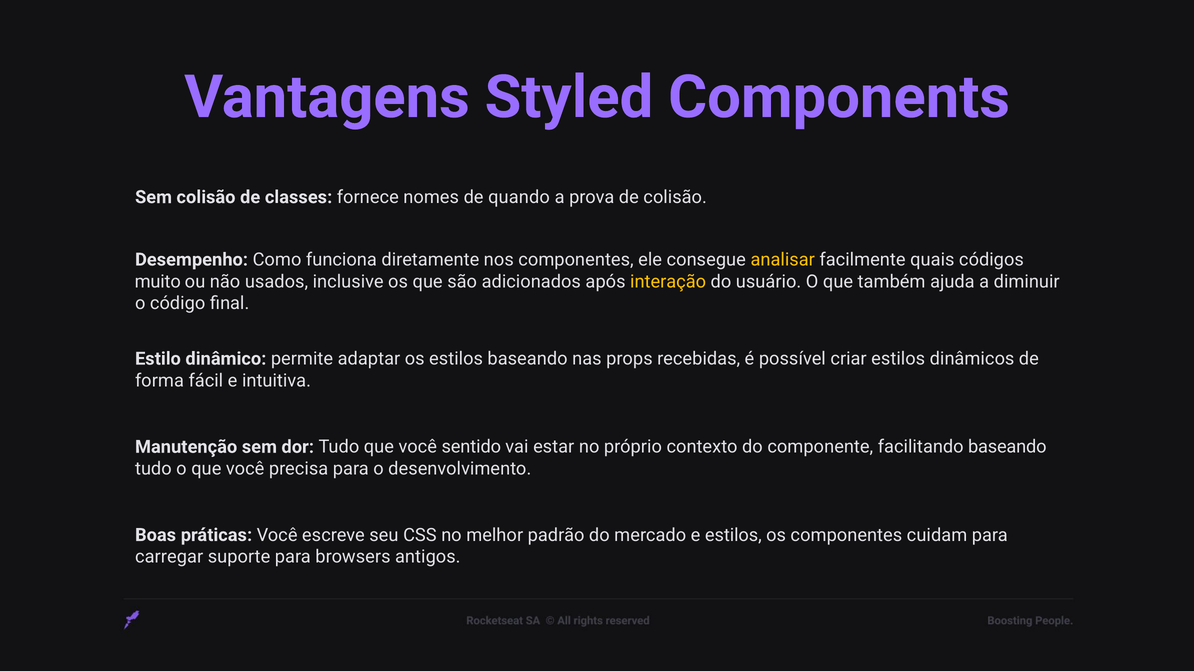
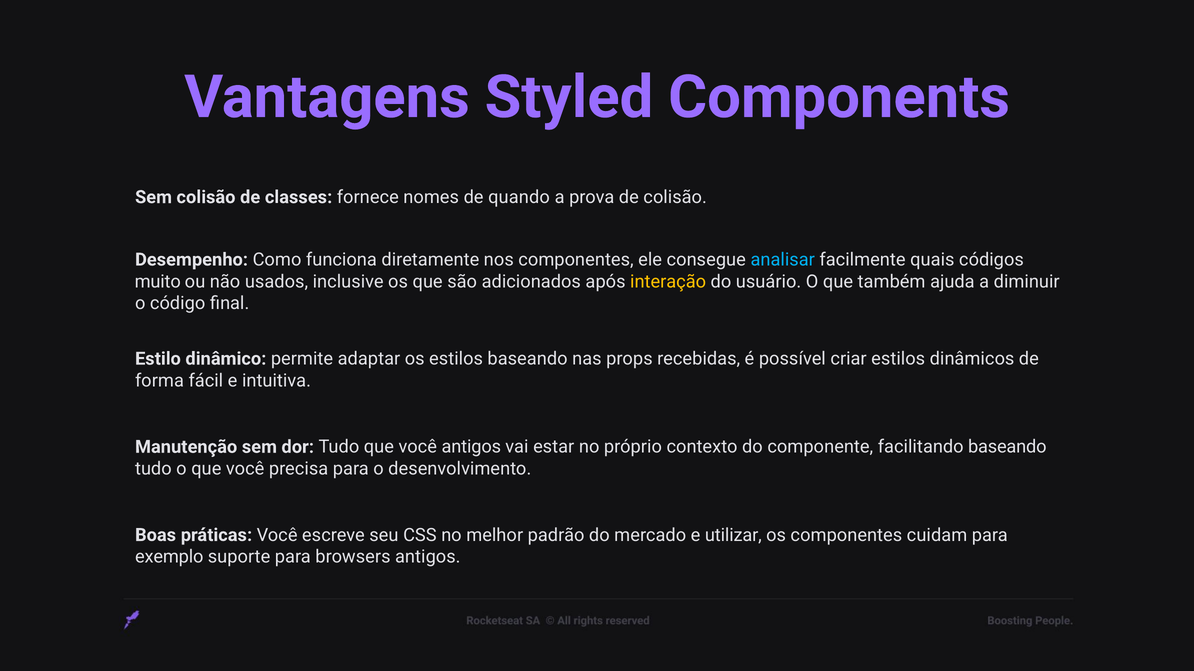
analisar colour: yellow -> light blue
você sentido: sentido -> antigos
e estilos: estilos -> utilizar
carregar: carregar -> exemplo
